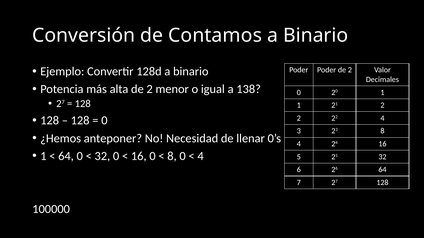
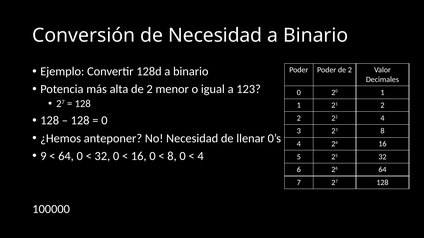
de Contamos: Contamos -> Necesidad
138: 138 -> 123
1 at (43, 156): 1 -> 9
